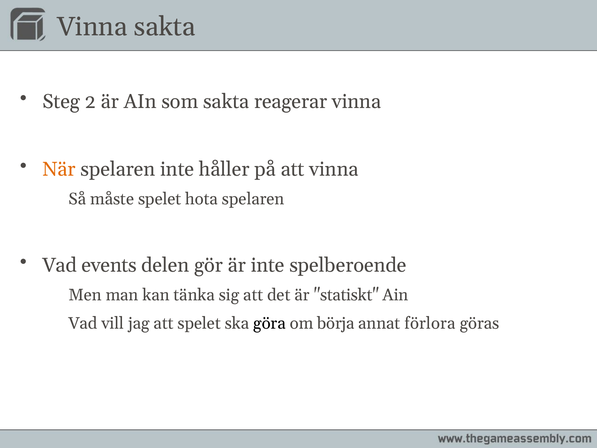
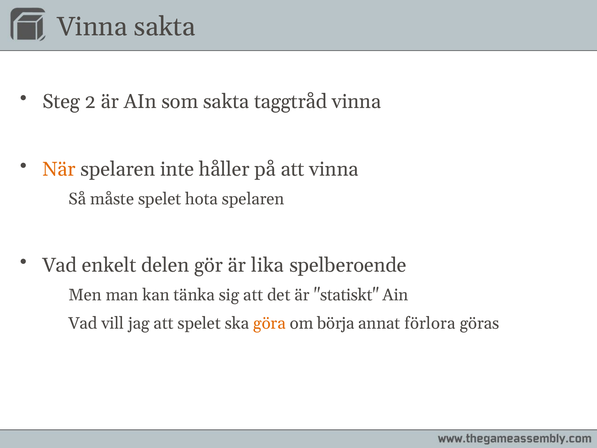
reagerar: reagerar -> taggtråd
events: events -> enkelt
är inte: inte -> lika
göra colour: black -> orange
